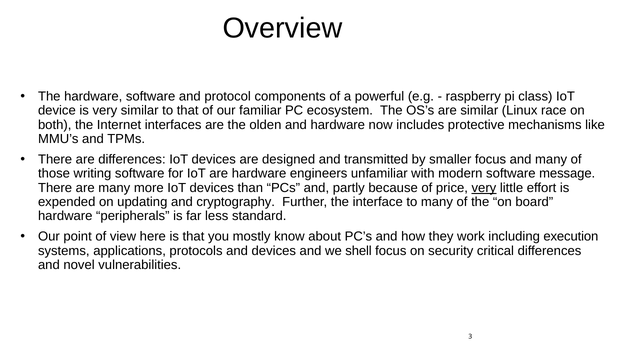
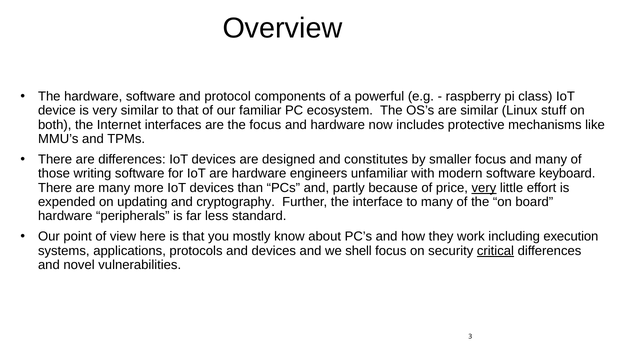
race: race -> stuff
the olden: olden -> focus
transmitted: transmitted -> constitutes
message: message -> keyboard
critical underline: none -> present
